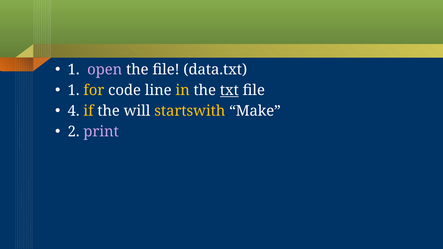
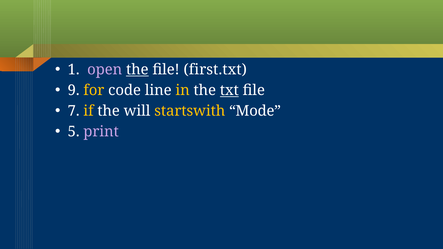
the at (137, 70) underline: none -> present
data.txt: data.txt -> first.txt
1 at (74, 90): 1 -> 9
4: 4 -> 7
Make: Make -> Mode
2: 2 -> 5
